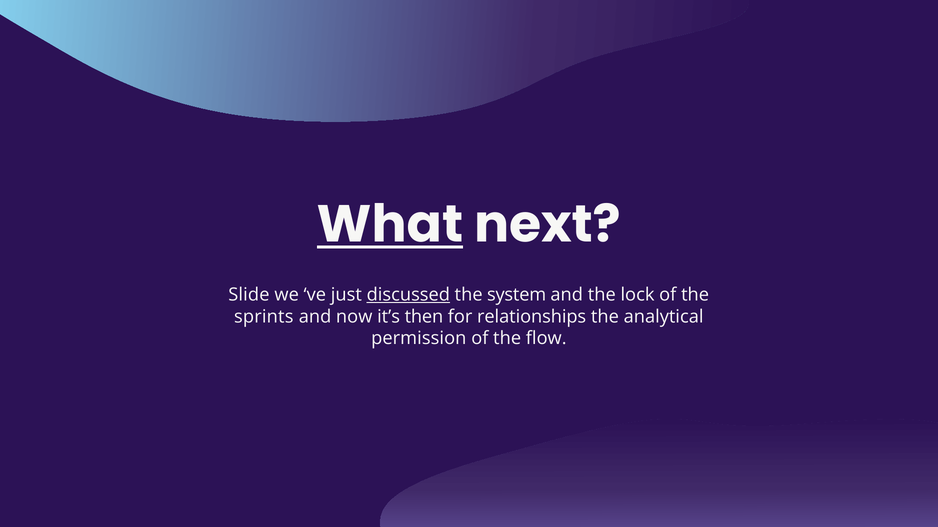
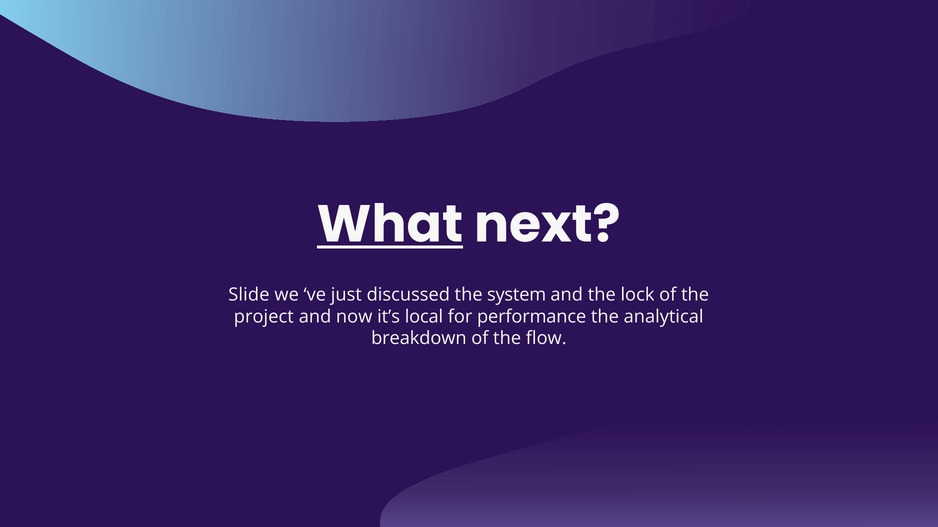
discussed underline: present -> none
sprints: sprints -> project
then: then -> local
relationships: relationships -> performance
permission: permission -> breakdown
